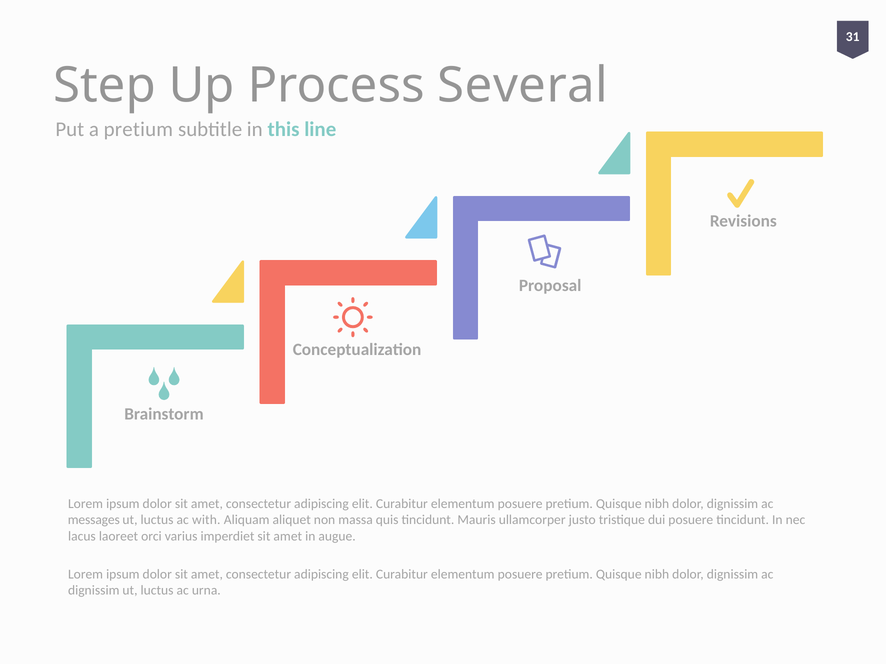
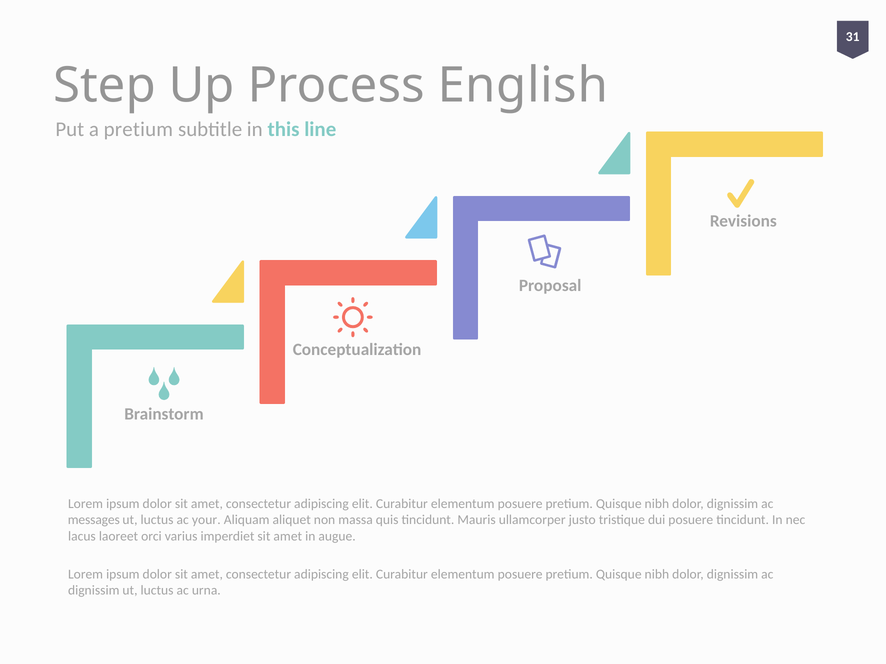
Several: Several -> English
with: with -> your
